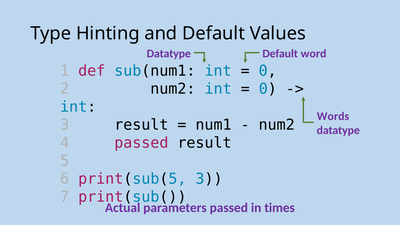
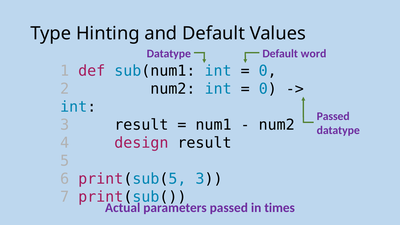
Words at (333, 116): Words -> Passed
4 passed: passed -> design
